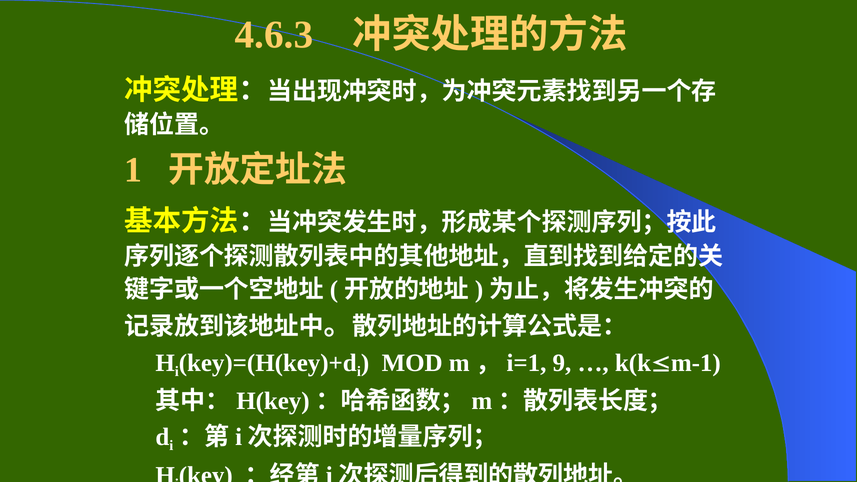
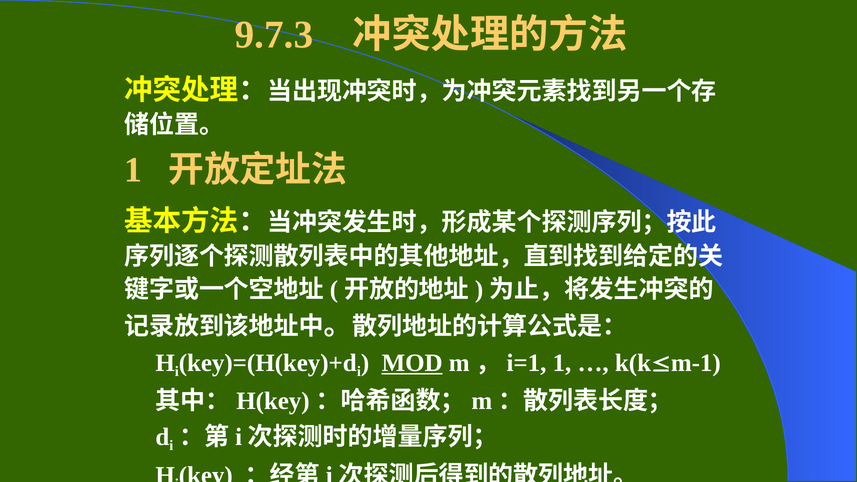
4.6.3: 4.6.3 -> 9.7.3
MOD underline: none -> present
9 at (562, 363): 9 -> 1
